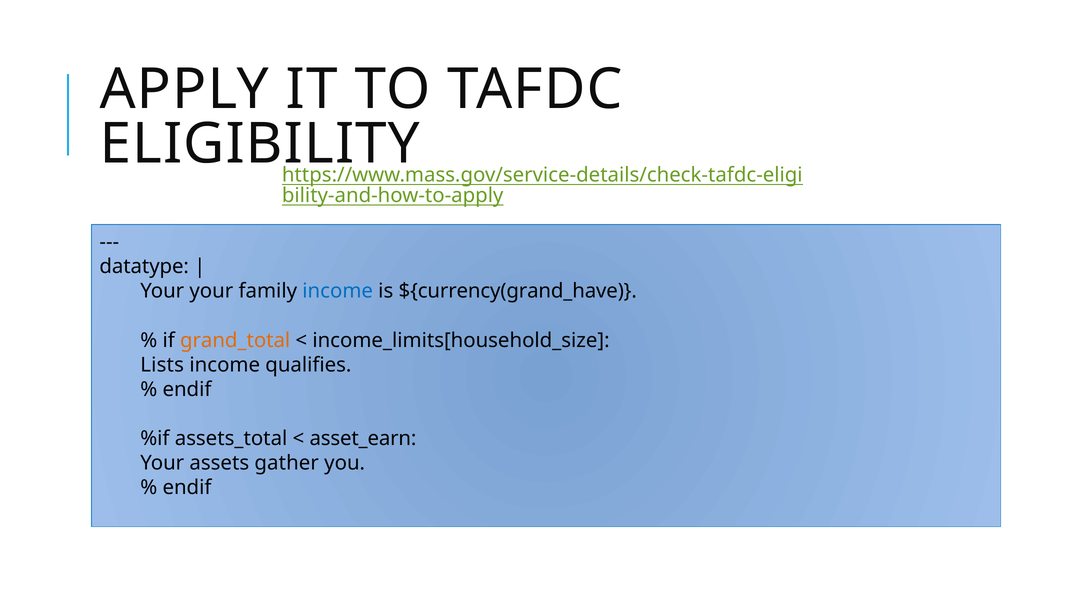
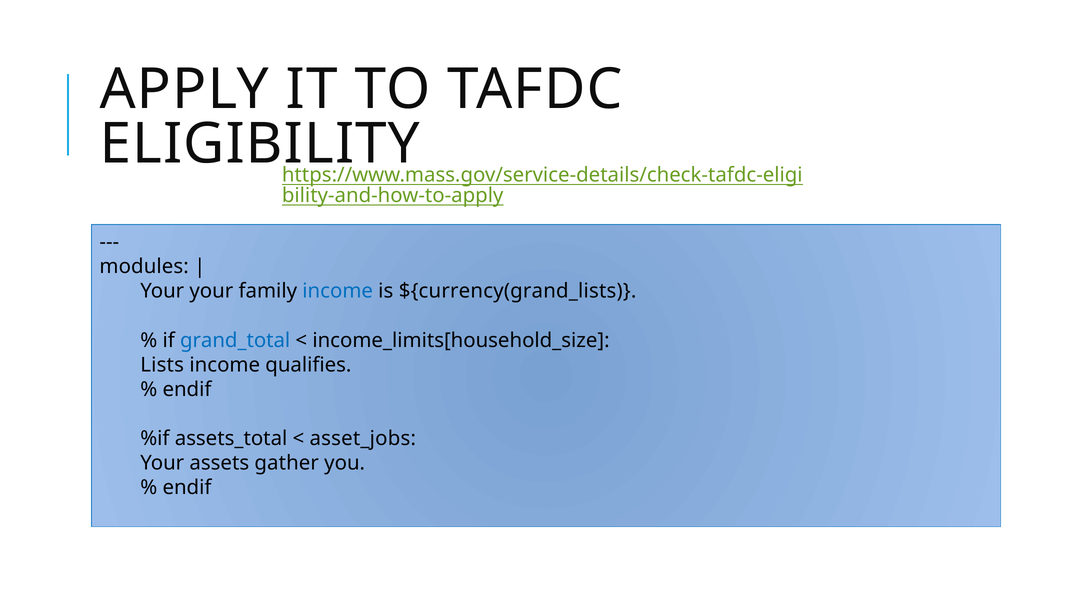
datatype: datatype -> modules
${currency(grand_have: ${currency(grand_have -> ${currency(grand_lists
grand_total colour: orange -> blue
asset_earn: asset_earn -> asset_jobs
